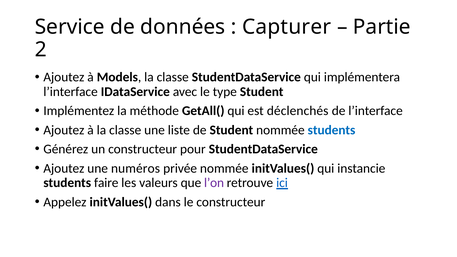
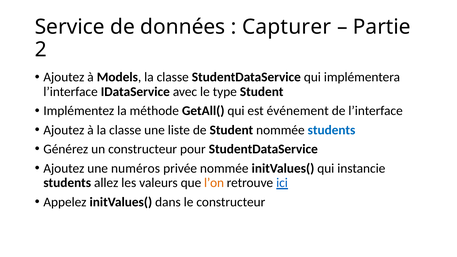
déclenchés: déclenchés -> événement
faire: faire -> allez
l’on colour: purple -> orange
